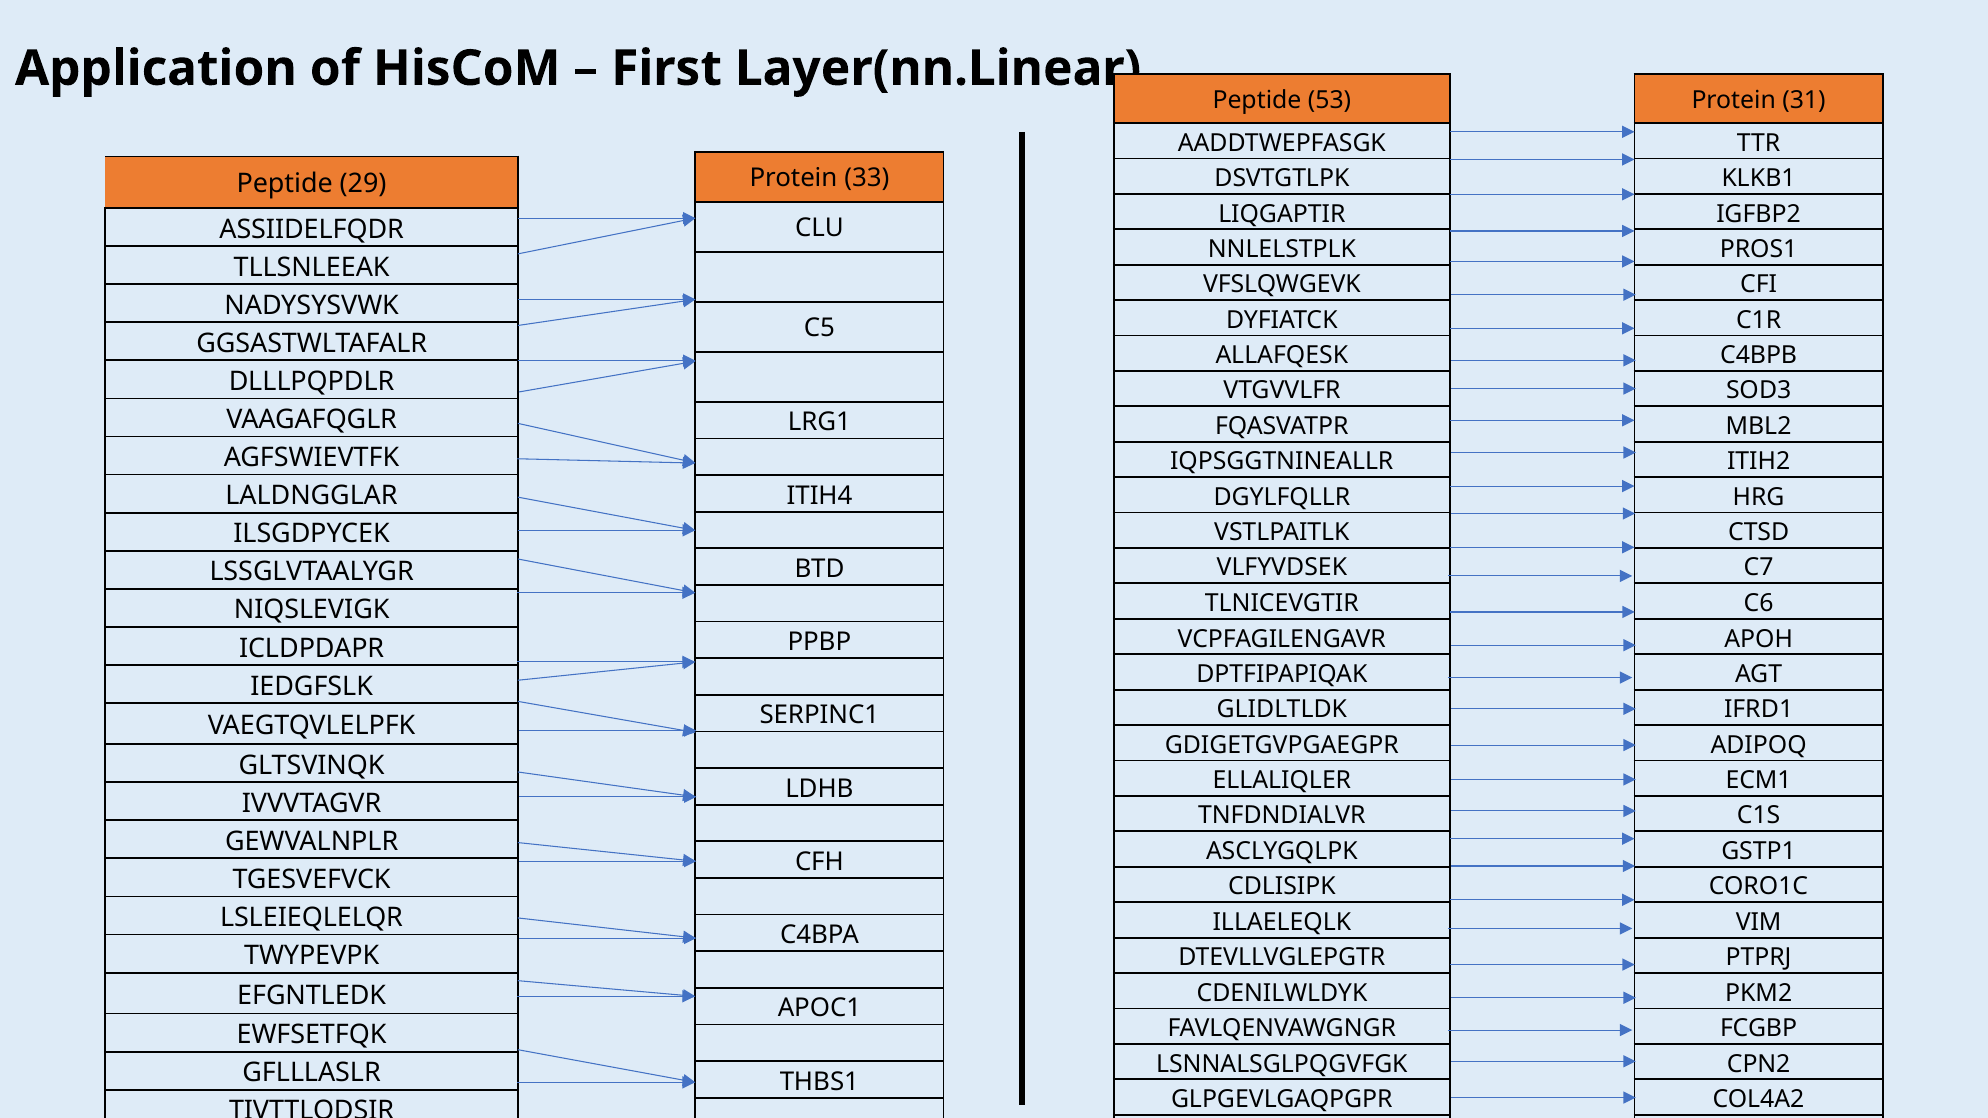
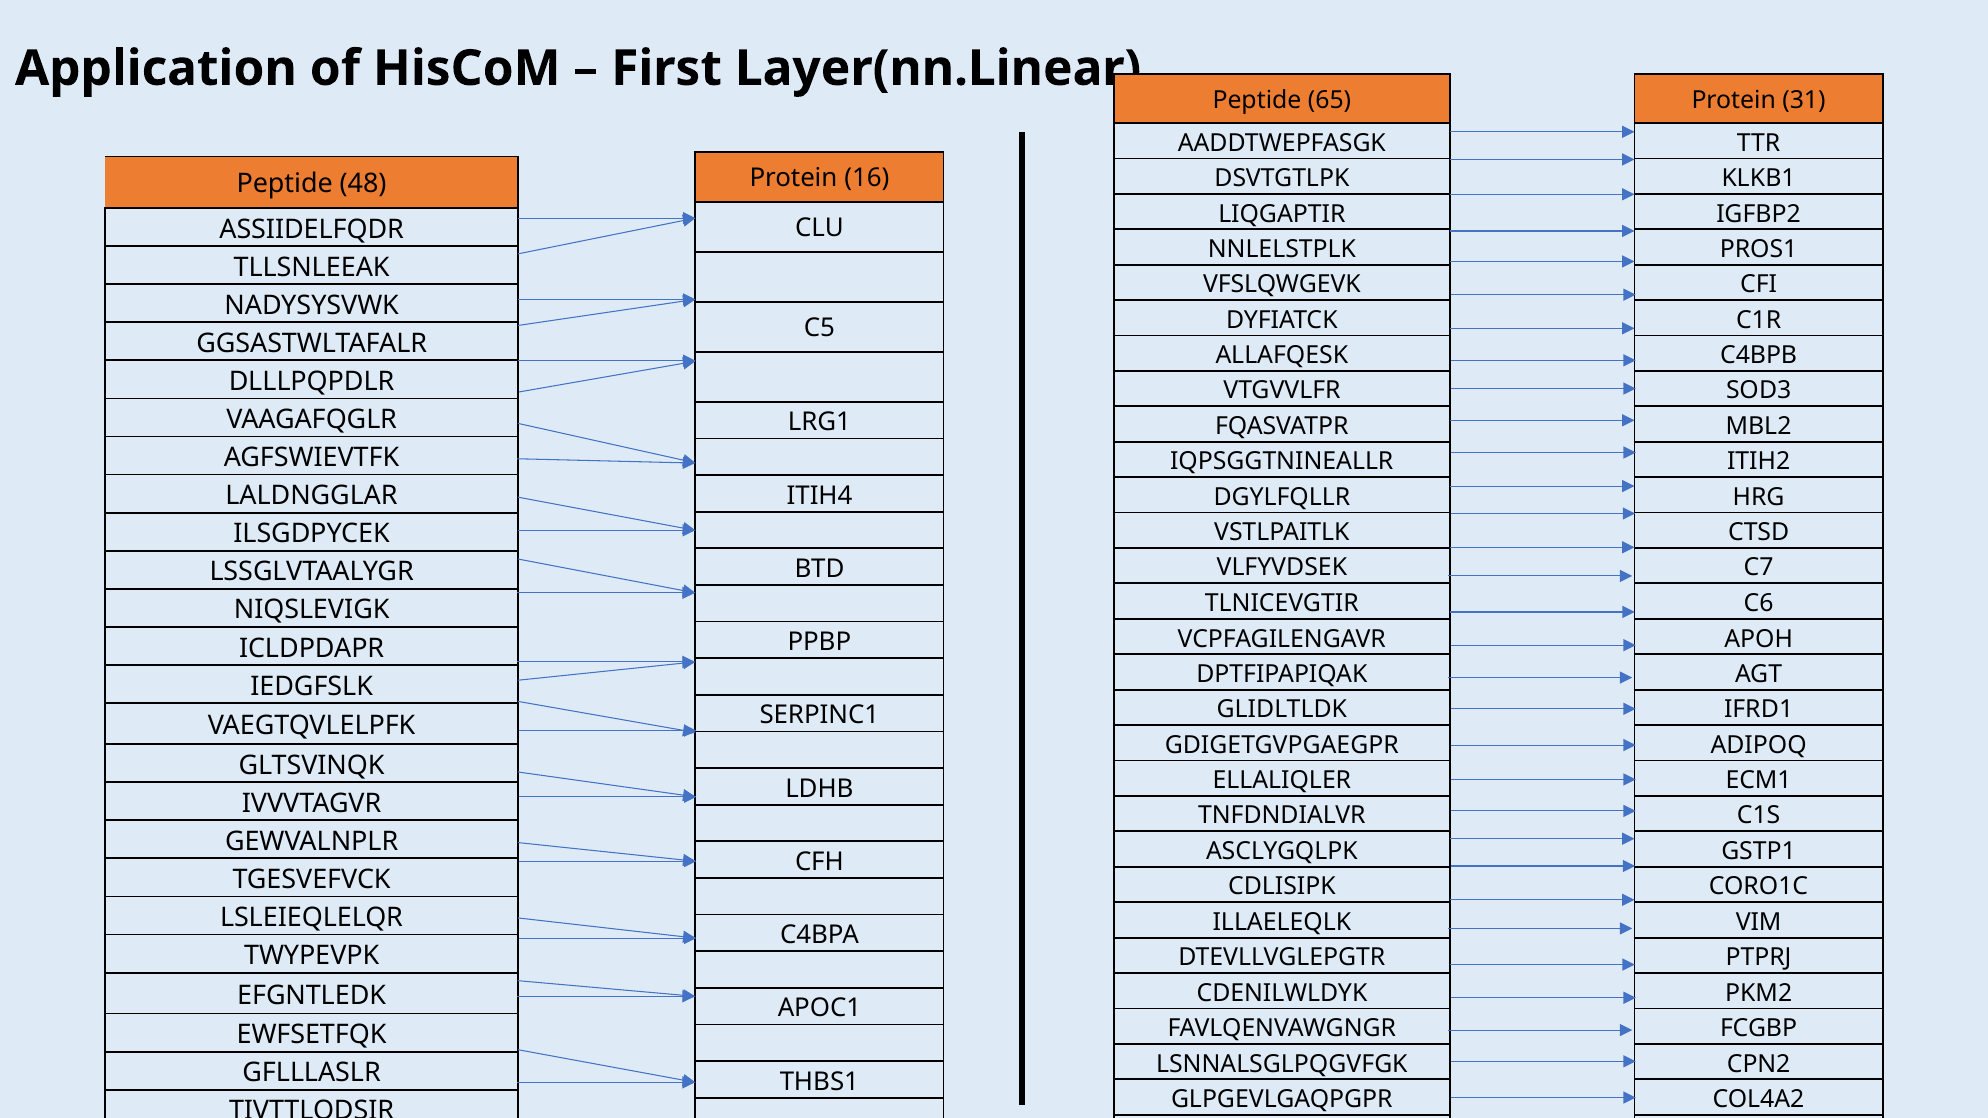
53: 53 -> 65
33: 33 -> 16
29: 29 -> 48
